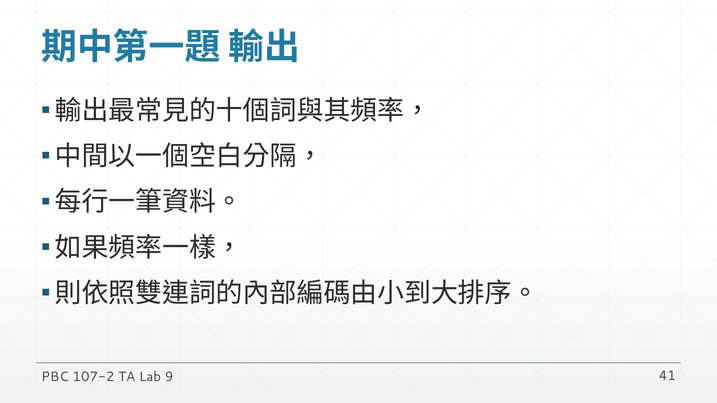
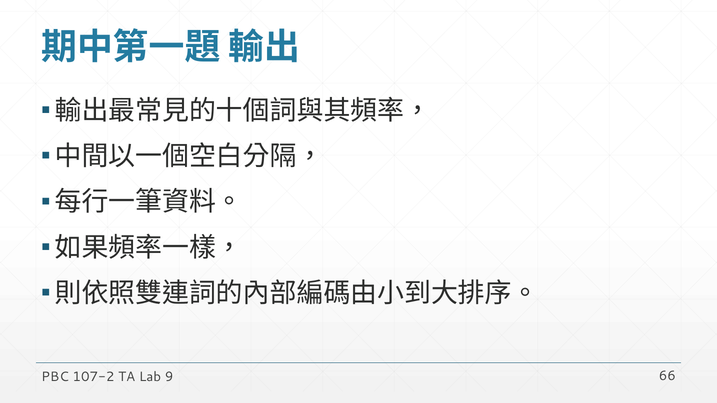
41: 41 -> 66
